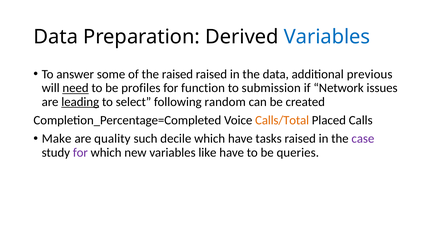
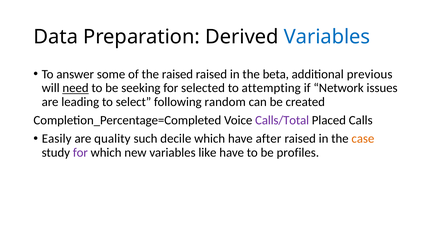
the data: data -> beta
profiles: profiles -> seeking
function: function -> selected
submission: submission -> attempting
leading underline: present -> none
Calls/Total colour: orange -> purple
Make: Make -> Easily
tasks: tasks -> after
case colour: purple -> orange
queries: queries -> profiles
